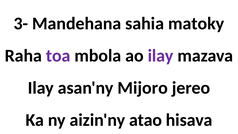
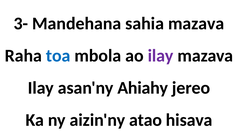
sahia matoky: matoky -> mazava
toa colour: purple -> blue
Mijoro: Mijoro -> Ahiahy
